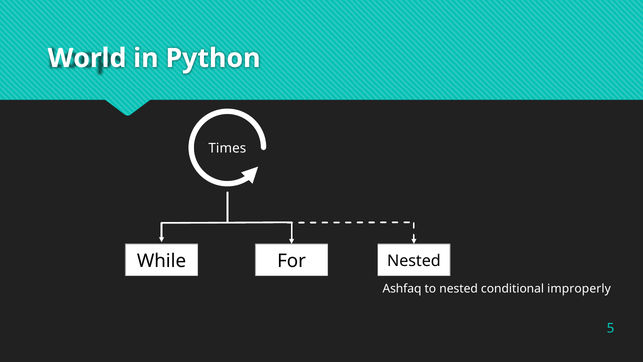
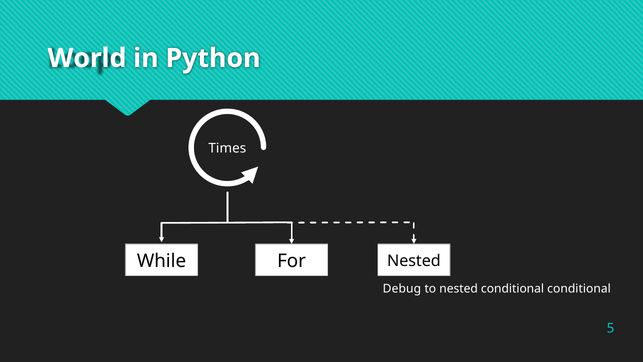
Ashfaq: Ashfaq -> Debug
conditional improperly: improperly -> conditional
